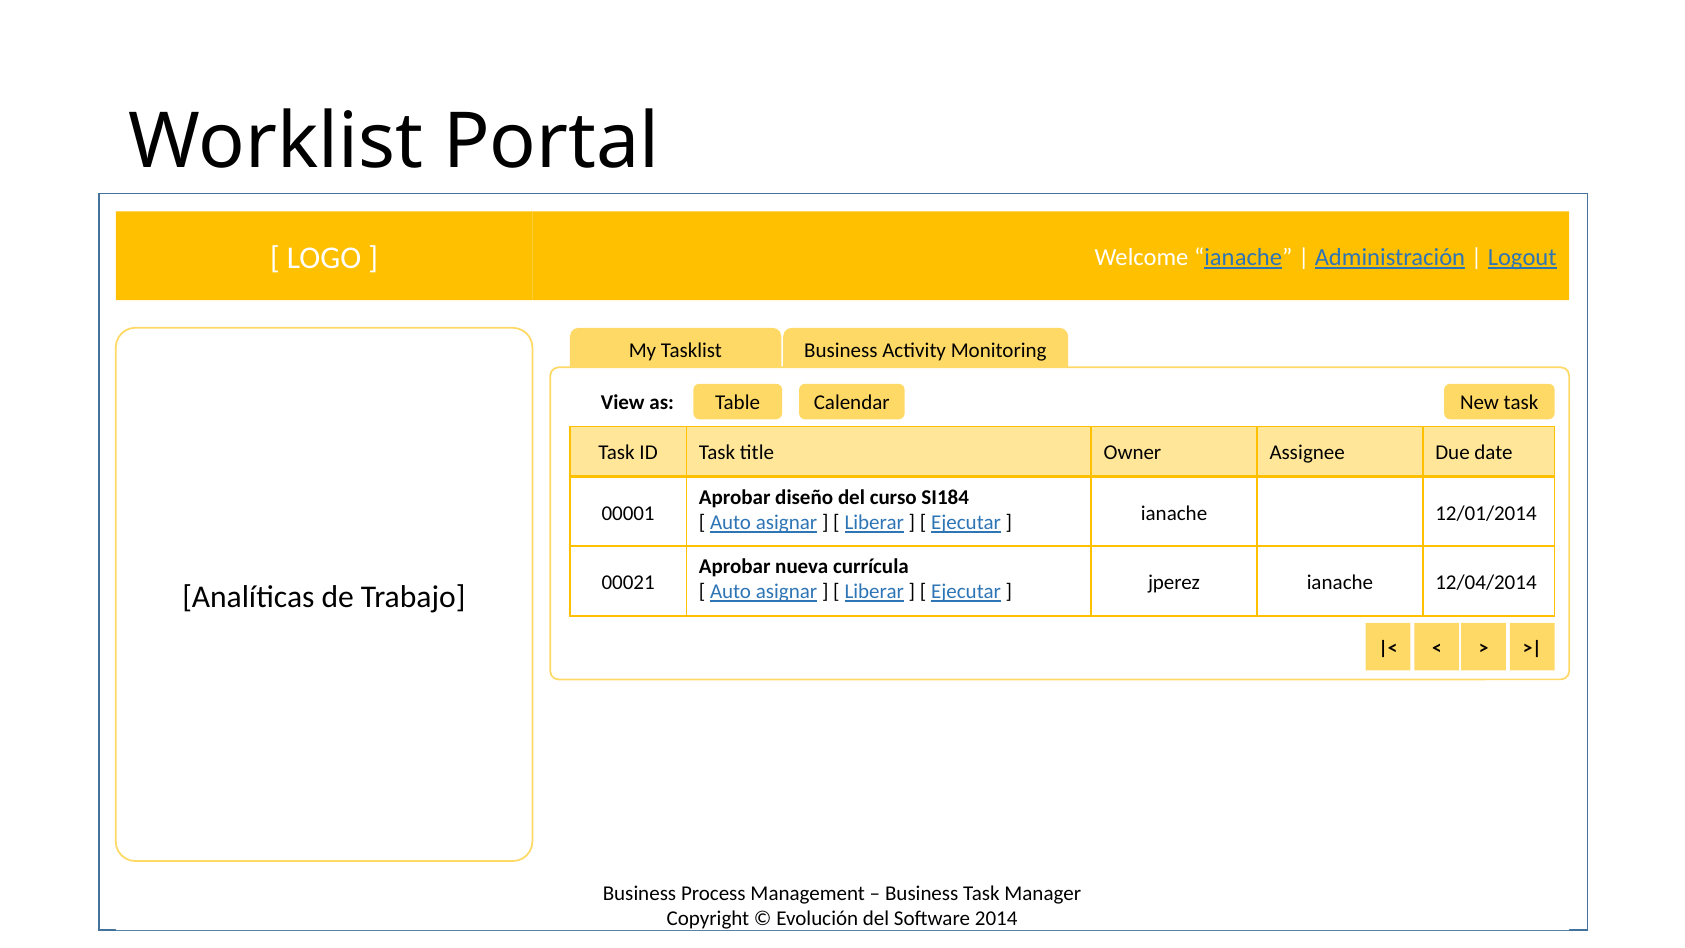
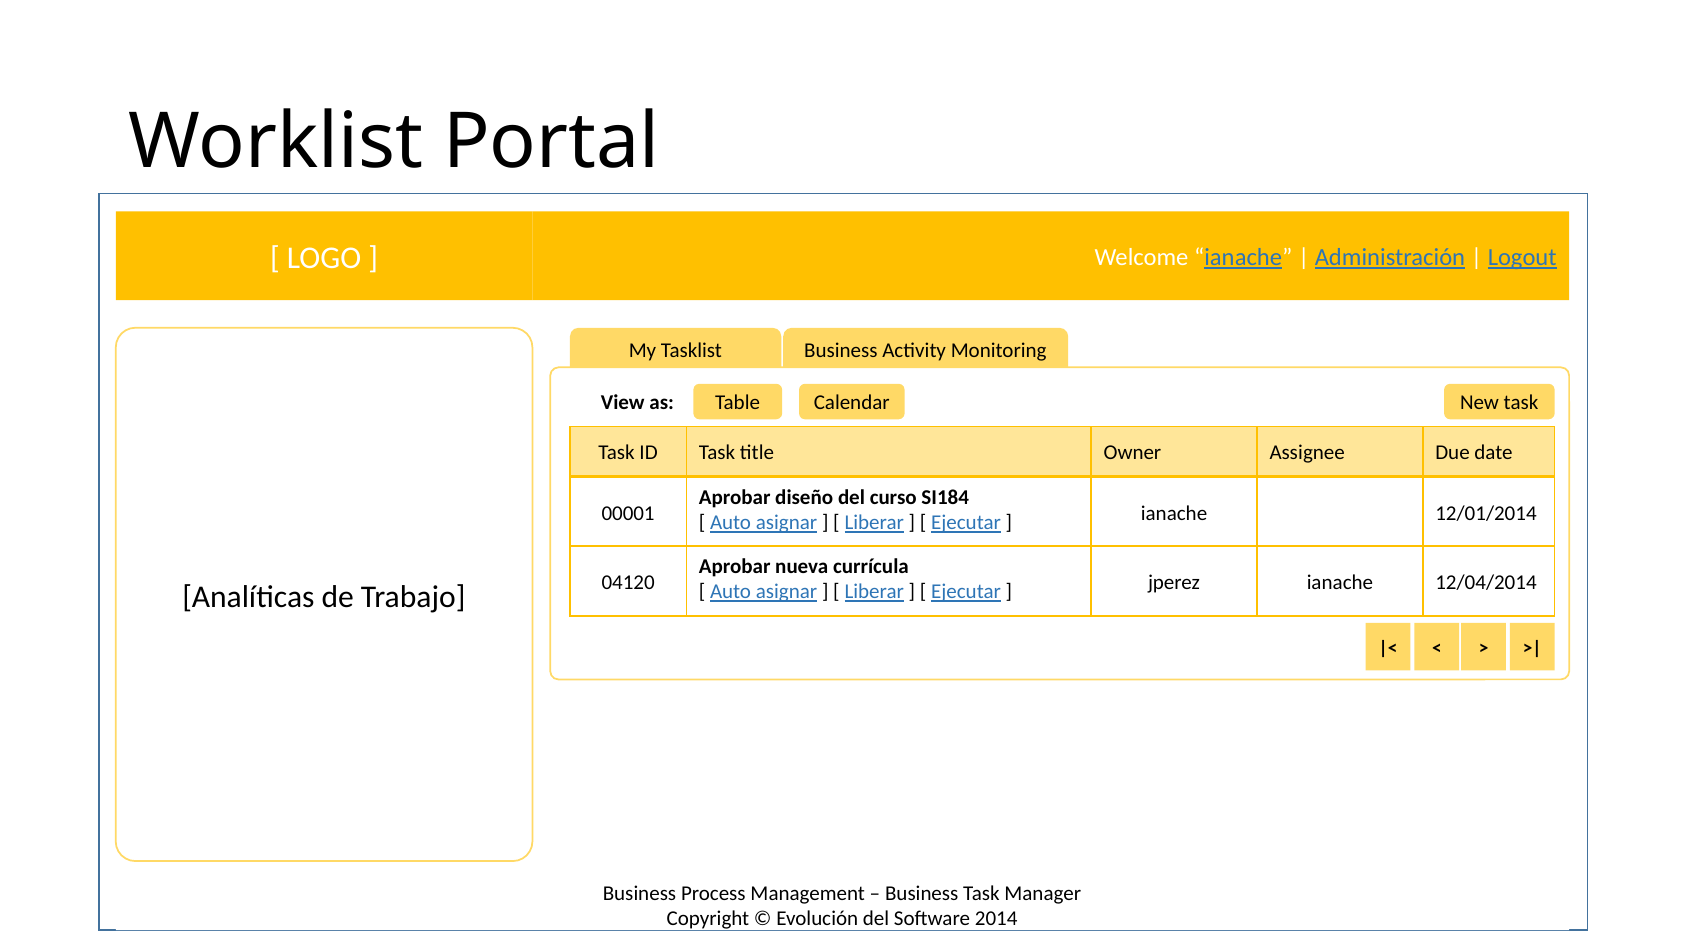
00021: 00021 -> 04120
